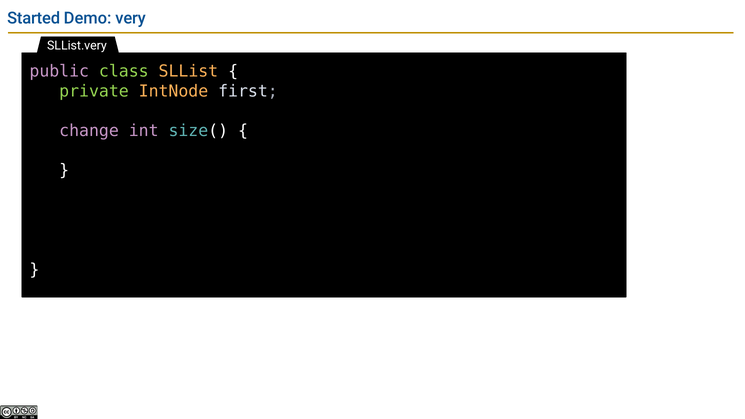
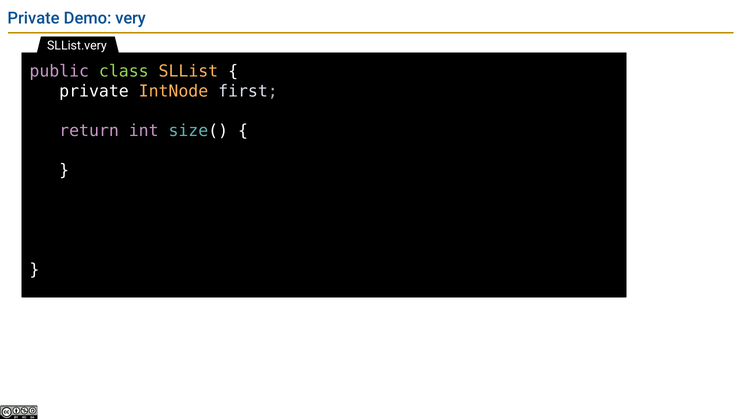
Started at (34, 19): Started -> Private
private at (94, 91) colour: light green -> white
change: change -> return
